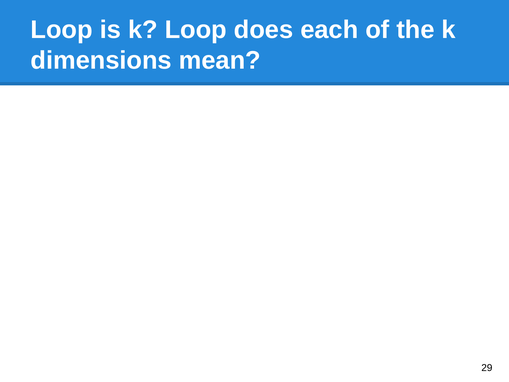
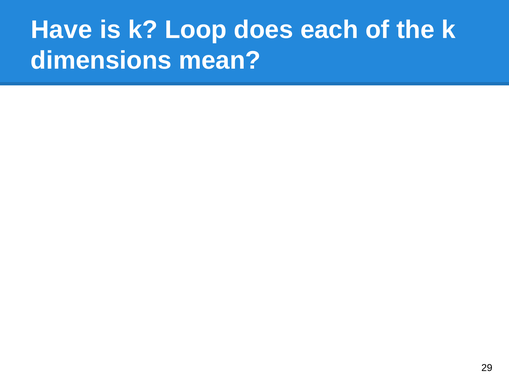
Loop at (62, 30): Loop -> Have
